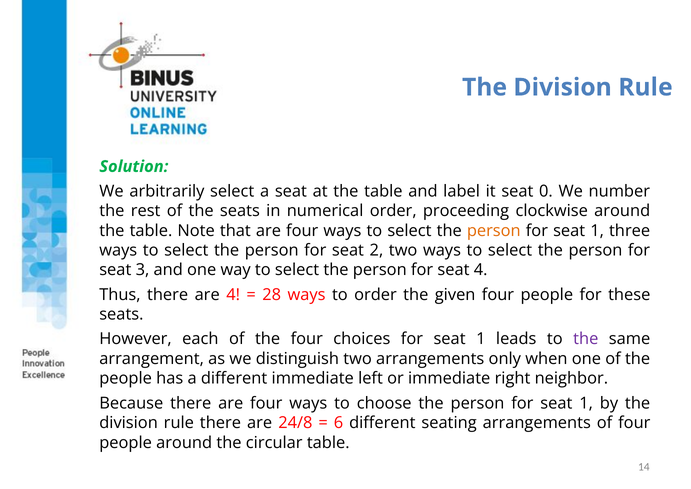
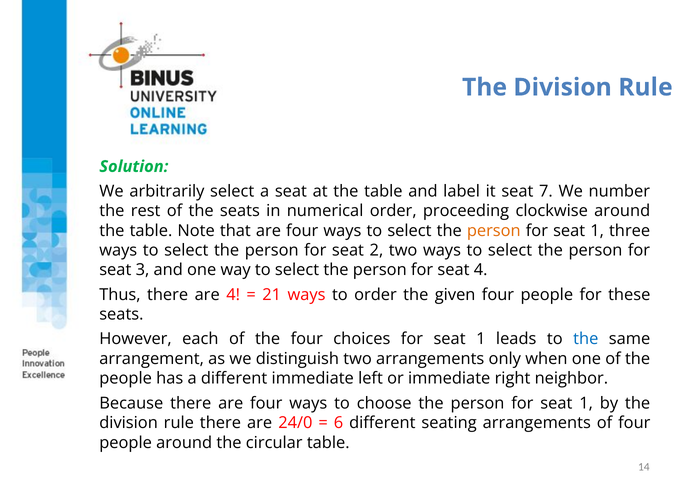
0: 0 -> 7
28: 28 -> 21
the at (586, 339) colour: purple -> blue
24∕8: 24∕8 -> 24∕0
